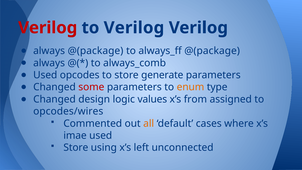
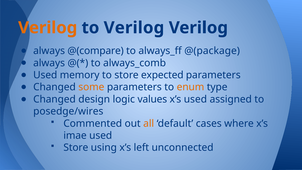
Verilog at (48, 28) colour: red -> orange
always @(package: @(package -> @(compare
opcodes: opcodes -> memory
generate: generate -> expected
some colour: red -> orange
x’s from: from -> used
opcodes/wires: opcodes/wires -> posedge/wires
